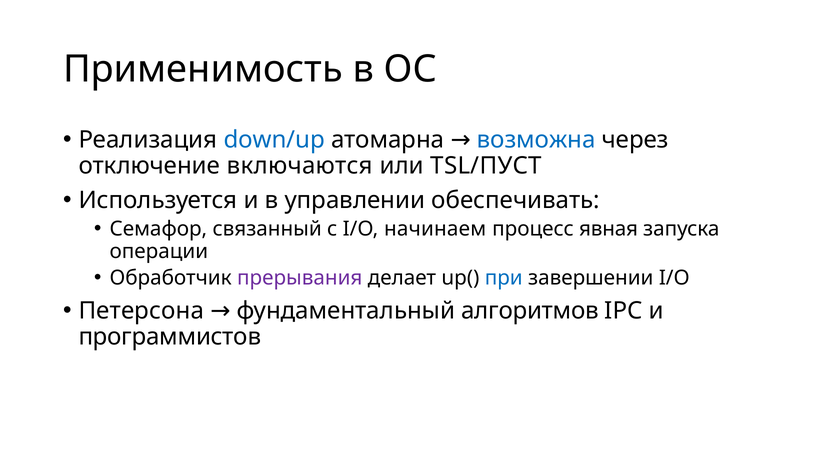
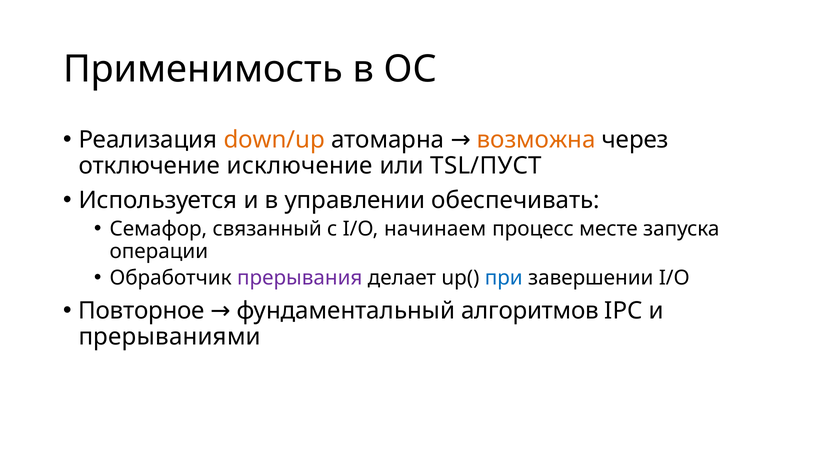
down/up colour: blue -> orange
возможна colour: blue -> orange
включаются: включаются -> исключение
явная: явная -> месте
Петерсона: Петерсона -> Повторное
программистов: программистов -> прерываниями
